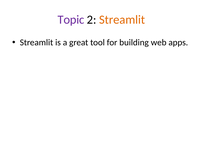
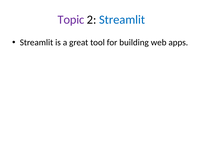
Streamlit at (122, 20) colour: orange -> blue
